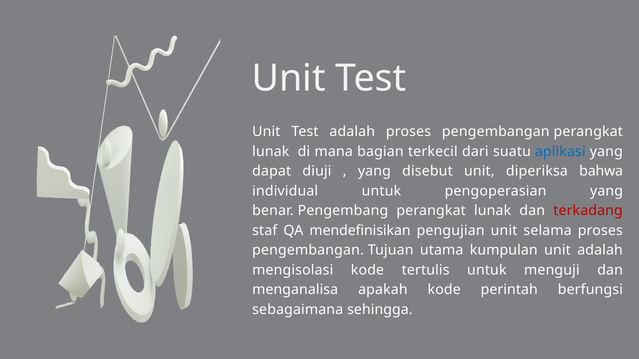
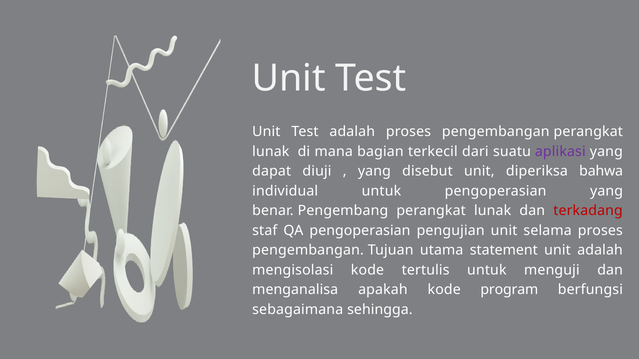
aplikasi colour: blue -> purple
QA mendefinisikan: mendefinisikan -> pengoperasian
kumpulan: kumpulan -> statement
perintah: perintah -> program
